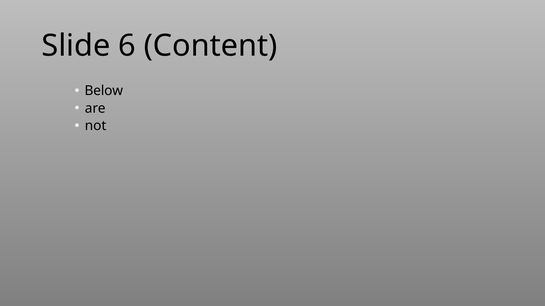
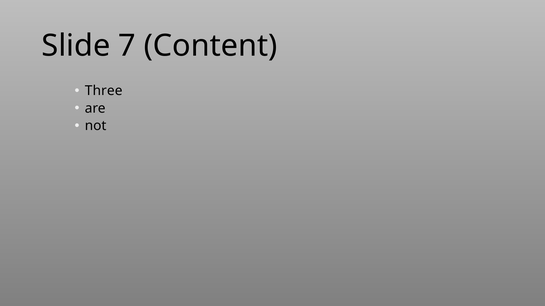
6: 6 -> 7
Below: Below -> Three
